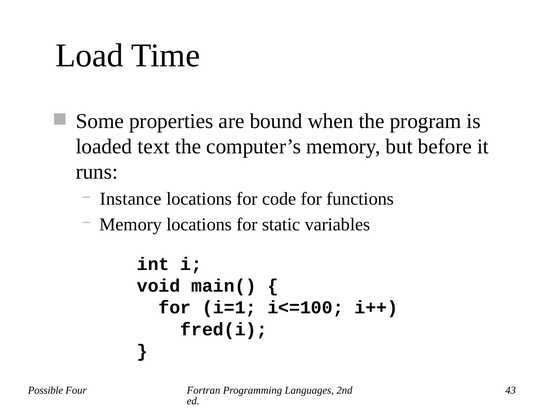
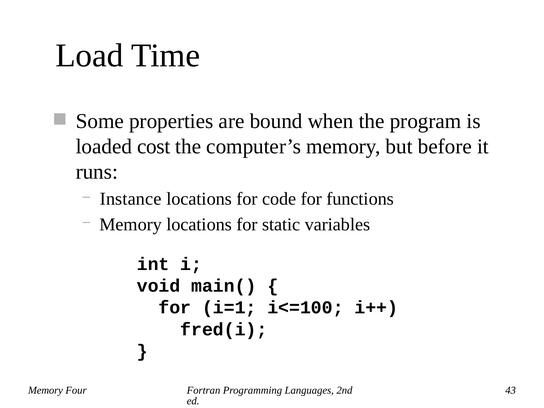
text: text -> cost
Possible at (46, 391): Possible -> Memory
